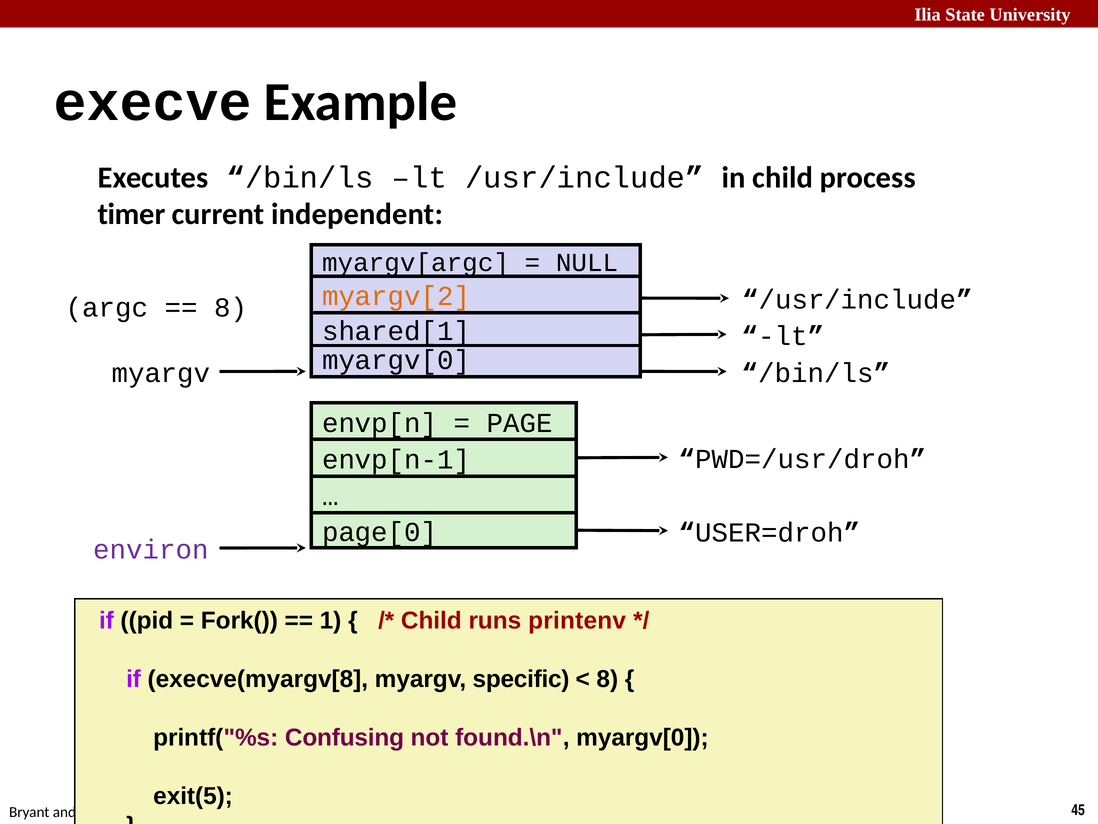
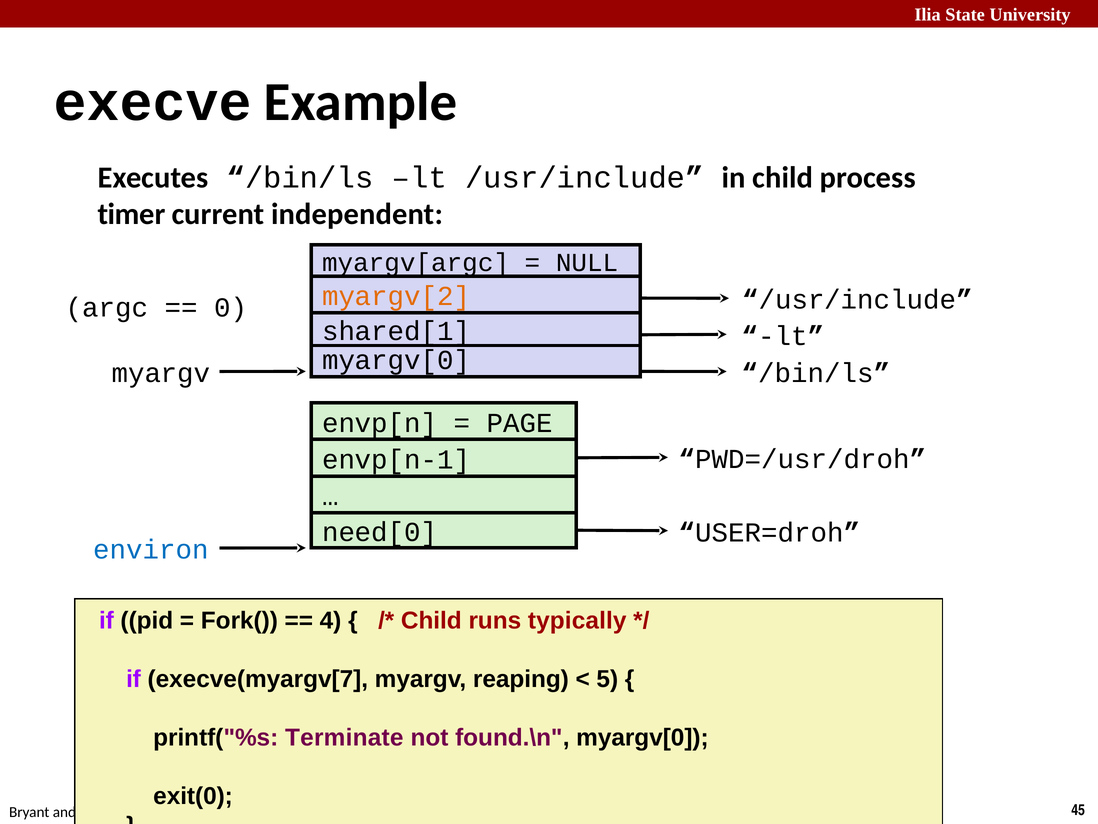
8 at (231, 308): 8 -> 0
page[0: page[0 -> need[0
environ colour: purple -> blue
1: 1 -> 4
printenv: printenv -> typically
execve(myargv[8: execve(myargv[8 -> execve(myargv[7
specific: specific -> reaping
8 at (607, 679): 8 -> 5
Confusing: Confusing -> Terminate
exit(5: exit(5 -> exit(0
